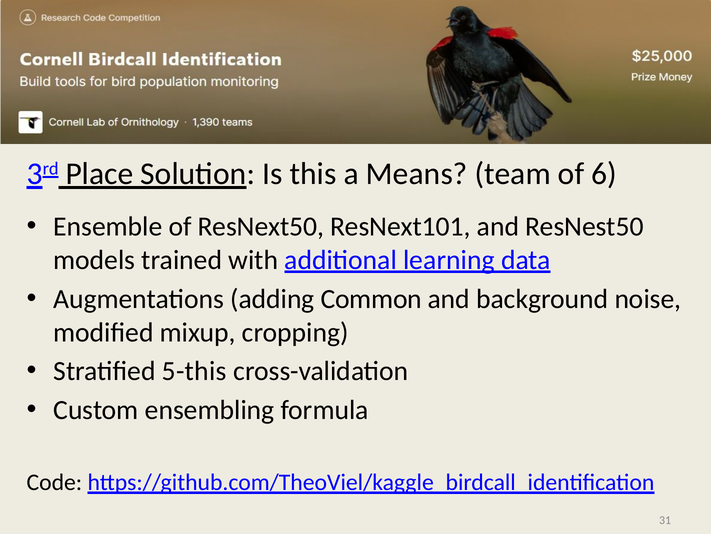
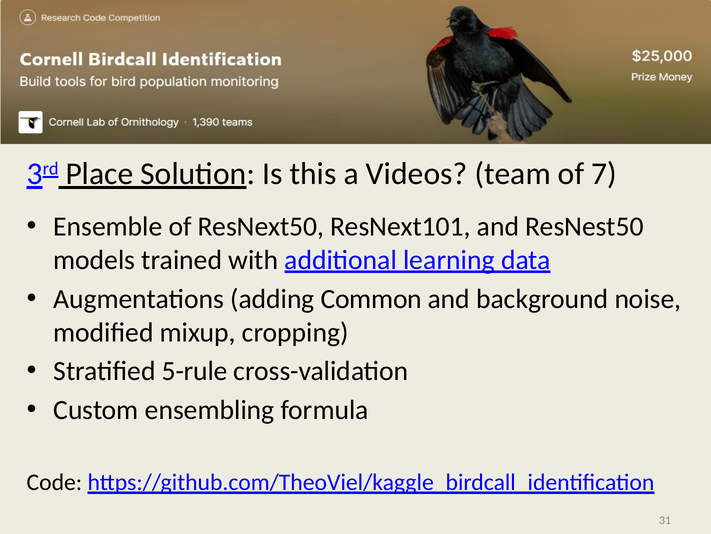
Means: Means -> Videos
6: 6 -> 7
5-this: 5-this -> 5-rule
